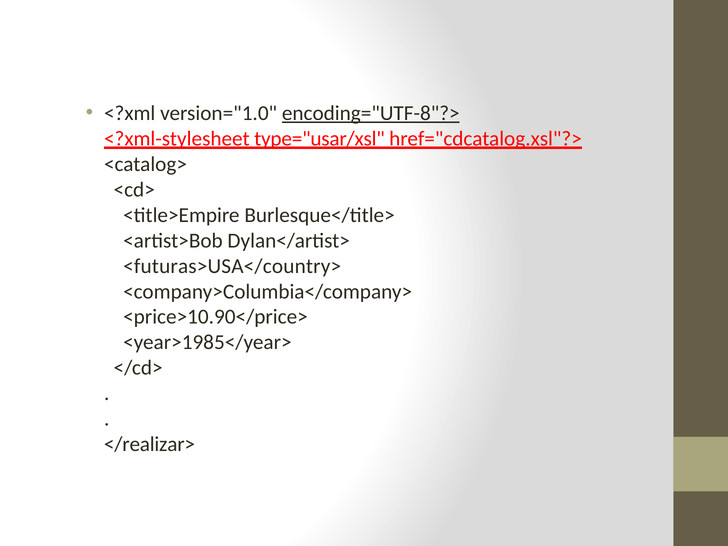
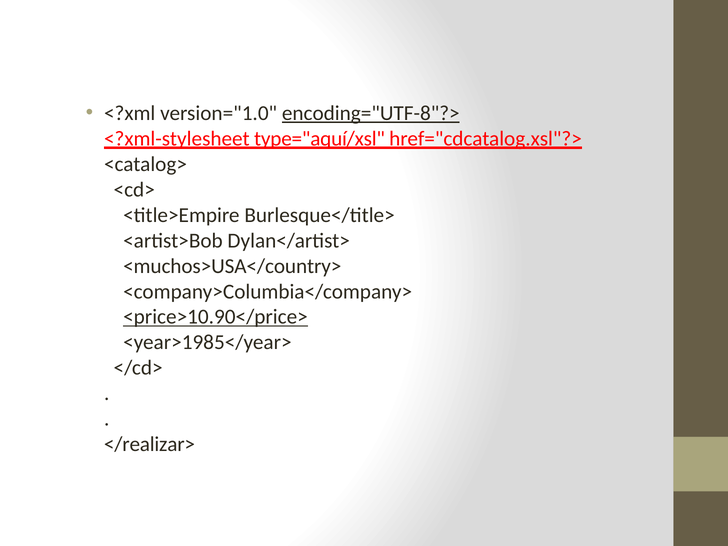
type="usar/xsl: type="usar/xsl -> type="aquí/xsl
<futuras>USA</country>: <futuras>USA</country> -> <muchos>USA</country>
<price>10.90</price> underline: none -> present
